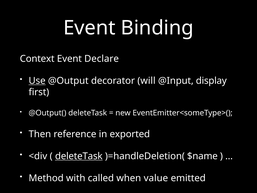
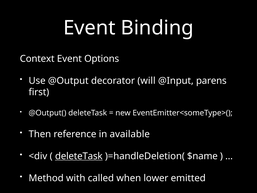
Declare: Declare -> Options
Use underline: present -> none
display: display -> parens
exported: exported -> available
value: value -> lower
